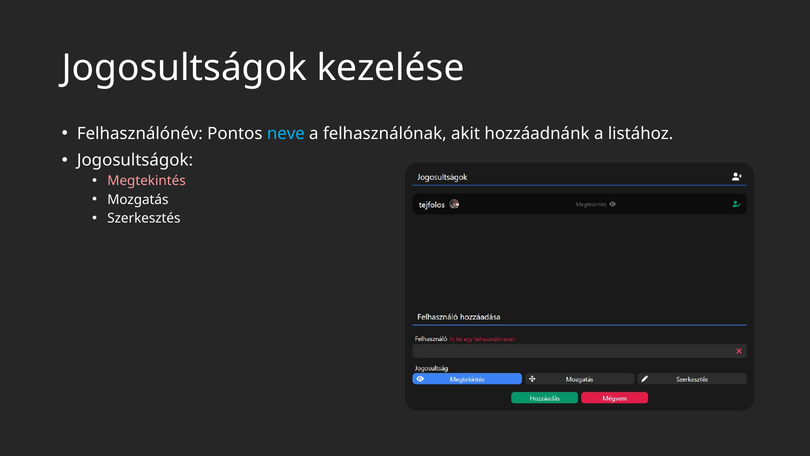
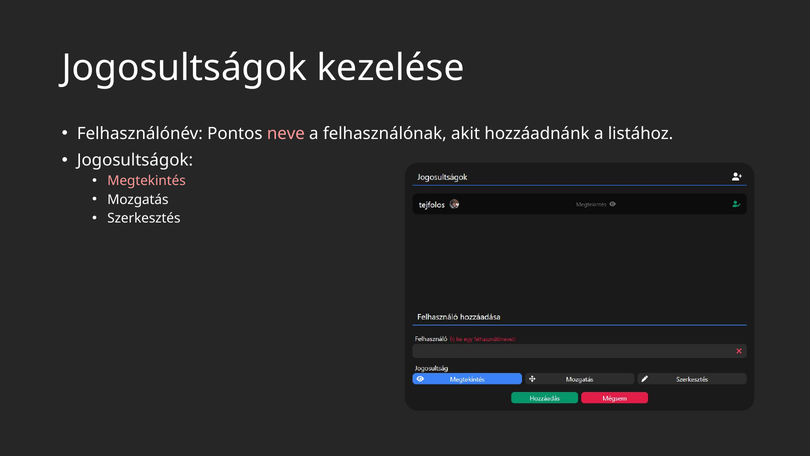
neve colour: light blue -> pink
